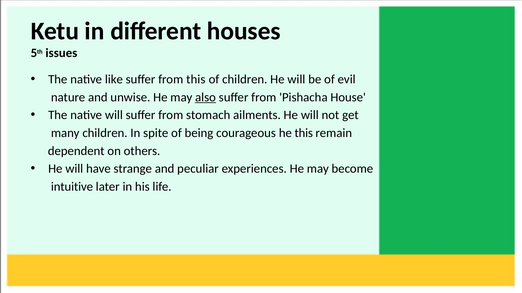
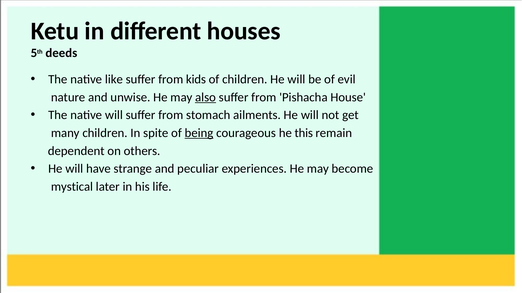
issues: issues -> deeds
from this: this -> kids
being underline: none -> present
intuitive: intuitive -> mystical
